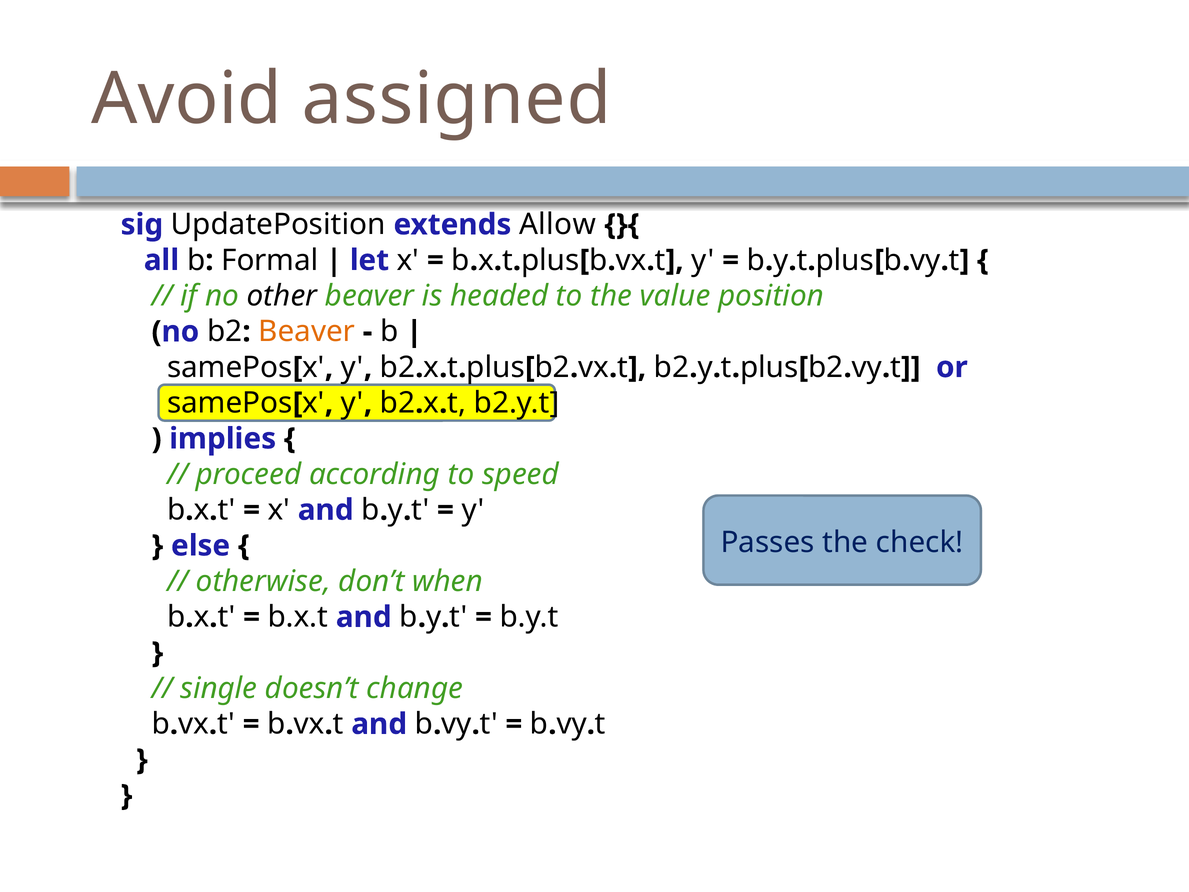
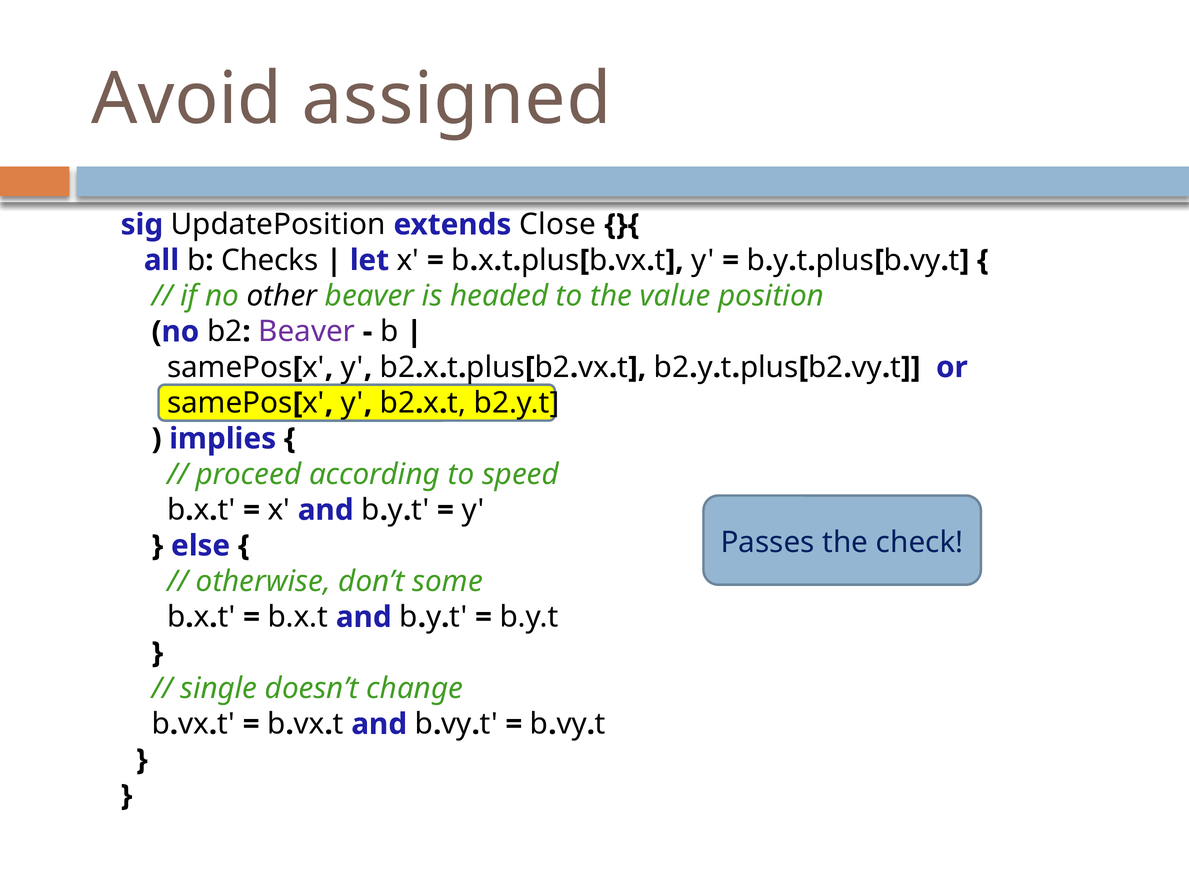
Allow: Allow -> Close
Formal: Formal -> Checks
Beaver at (307, 332) colour: orange -> purple
when: when -> some
